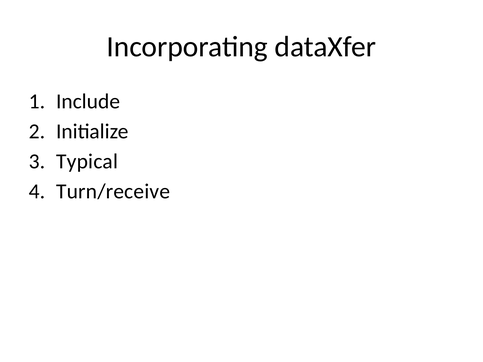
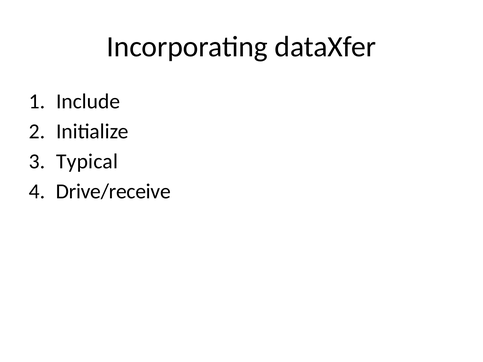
Turn/receive: Turn/receive -> Drive/receive
